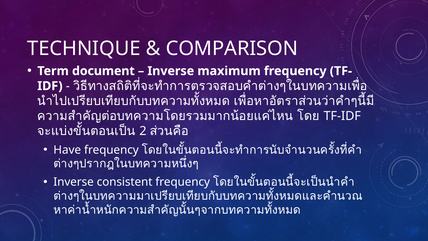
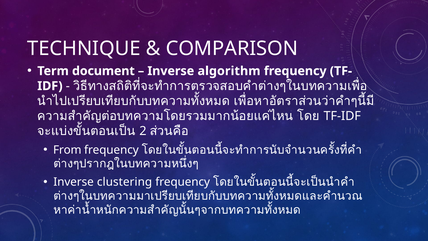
maximum: maximum -> algorithm
Have: Have -> From
consistent: consistent -> clustering
